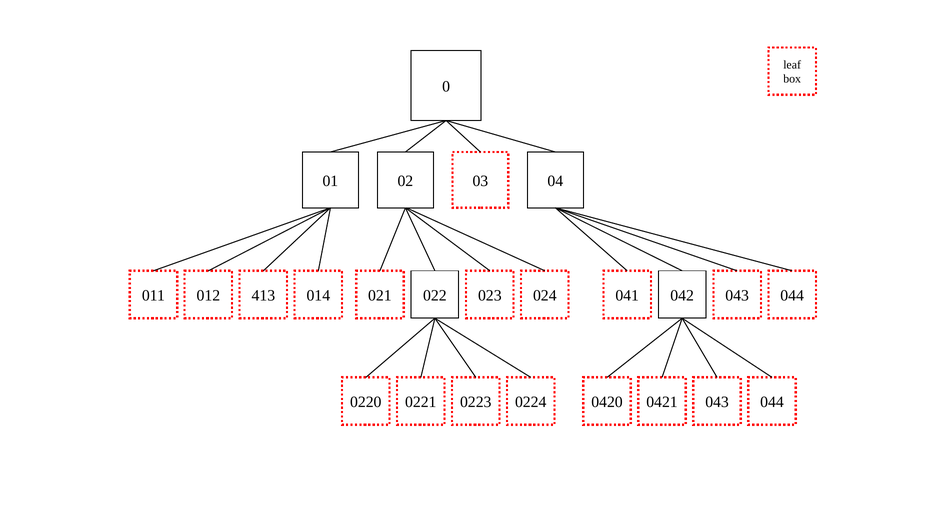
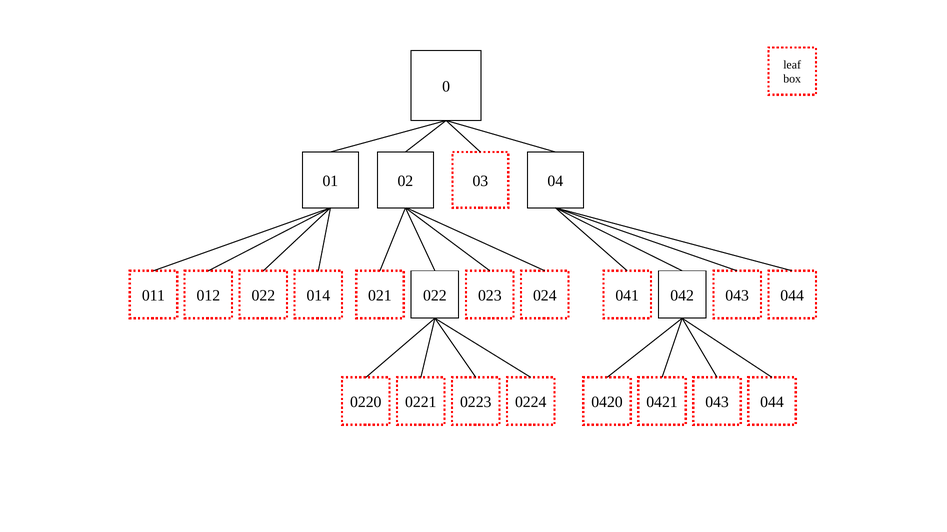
012 413: 413 -> 022
